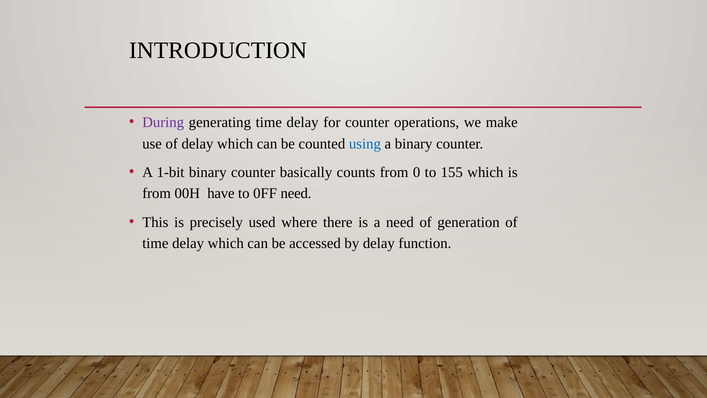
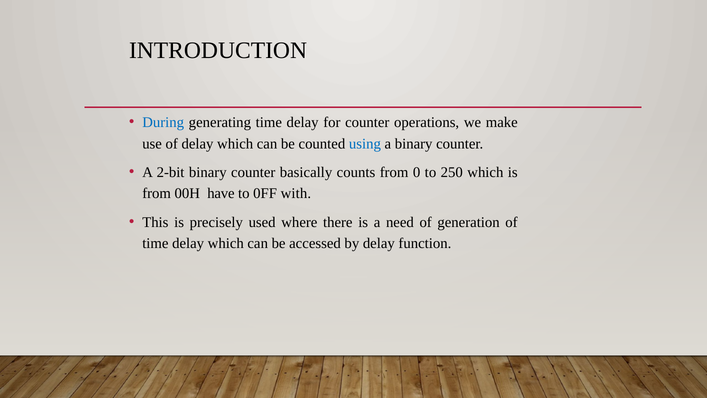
During colour: purple -> blue
1-bit: 1-bit -> 2-bit
155: 155 -> 250
0FF need: need -> with
